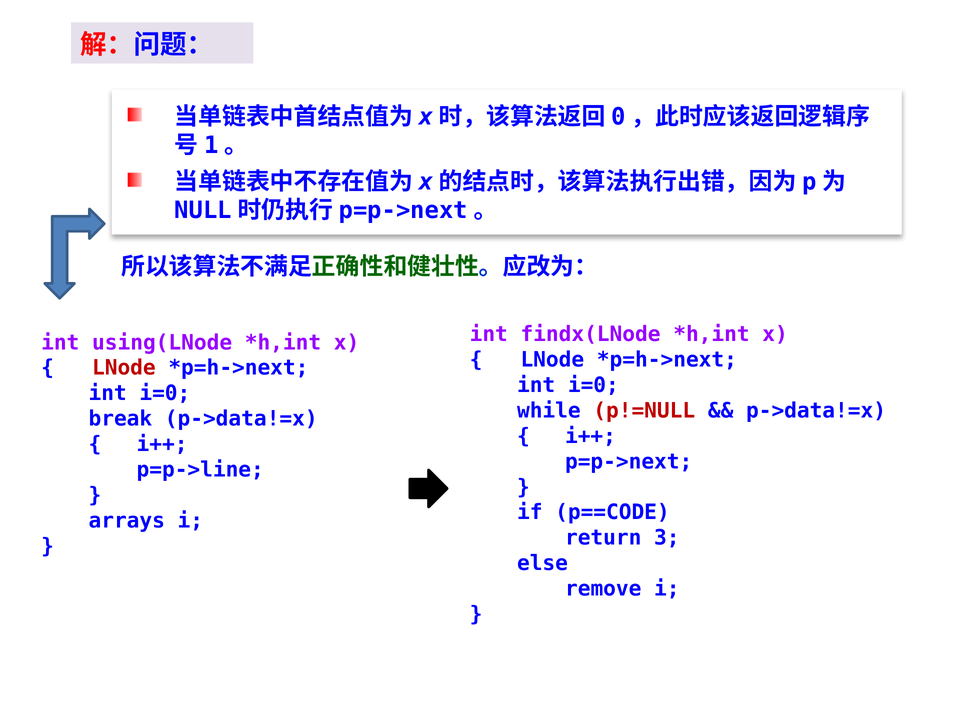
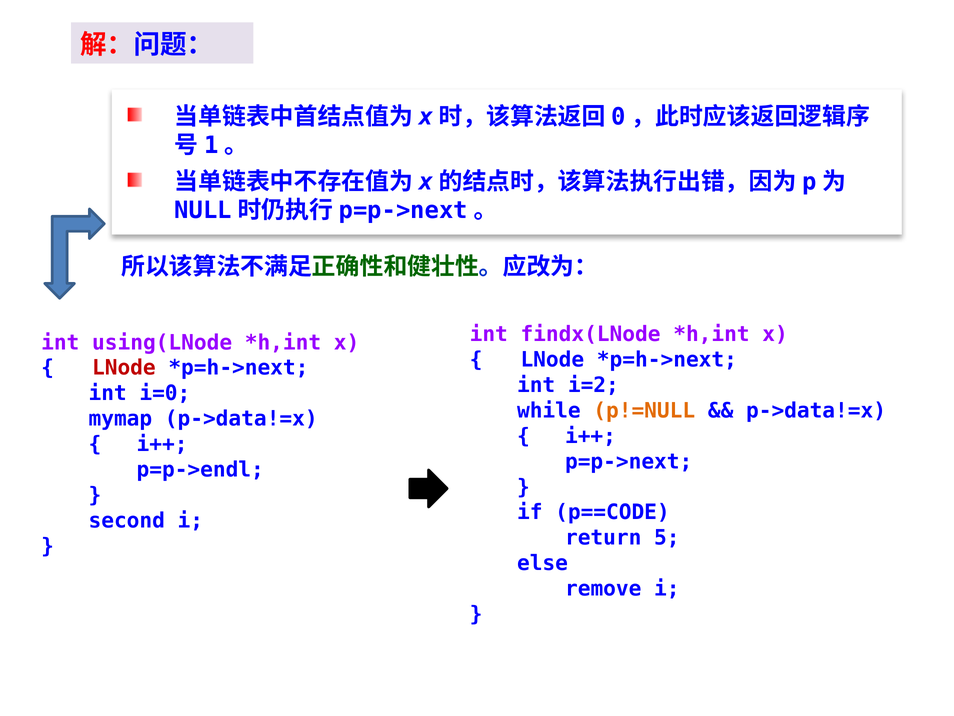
i=0 at (593, 385): i=0 -> i=2
p!=NULL colour: red -> orange
break: break -> mymap
p=p->line: p=p->line -> p=p->endl
arrays: arrays -> second
3: 3 -> 5
